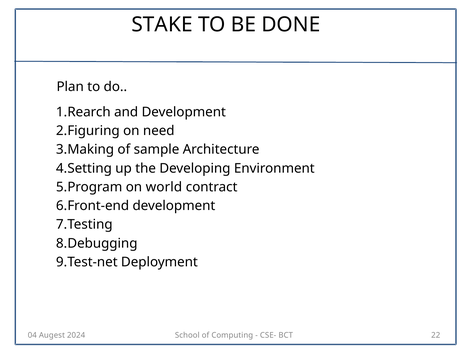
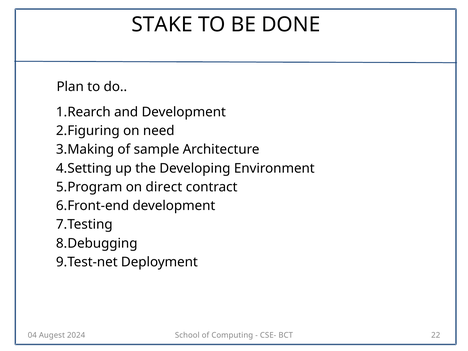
world: world -> direct
